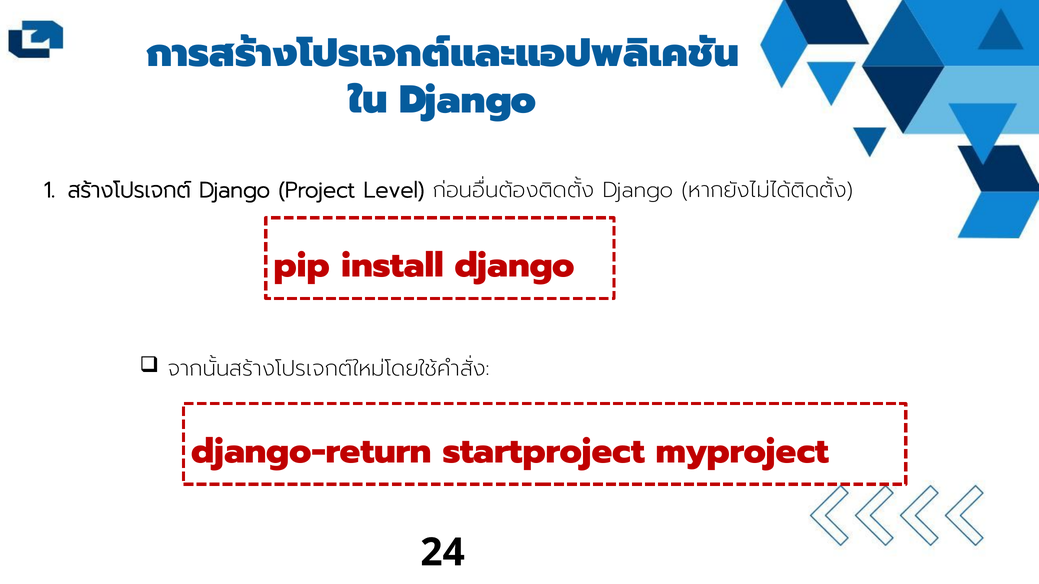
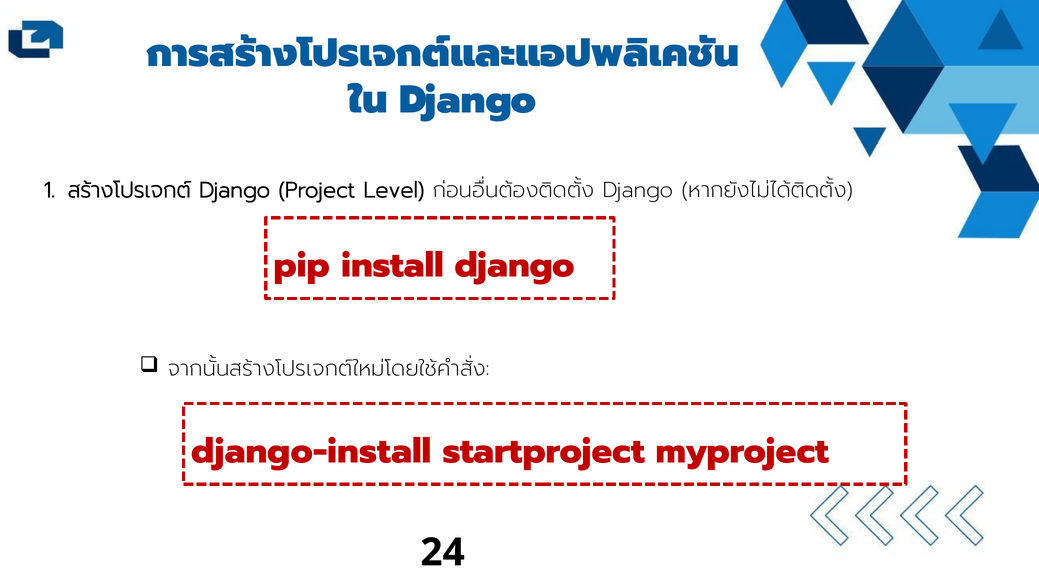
django-return: django-return -> django-install
